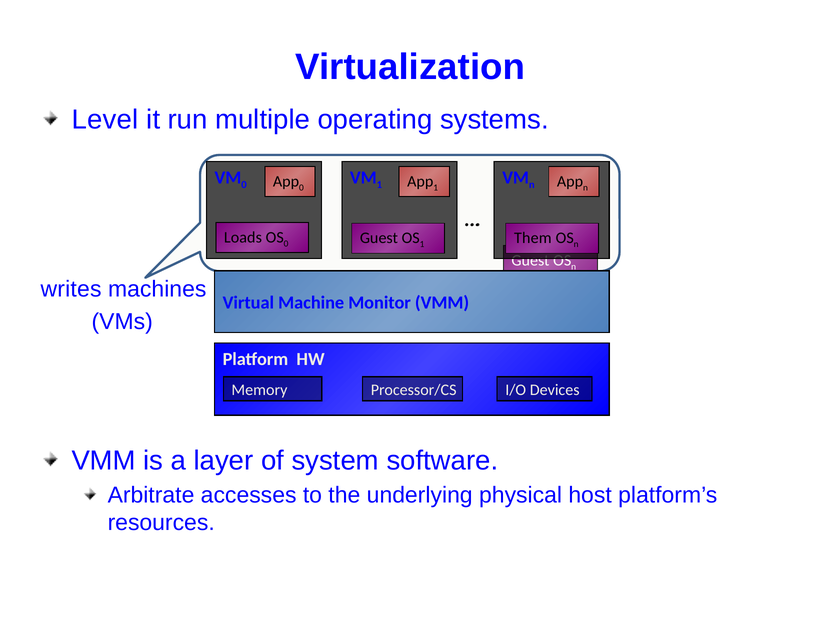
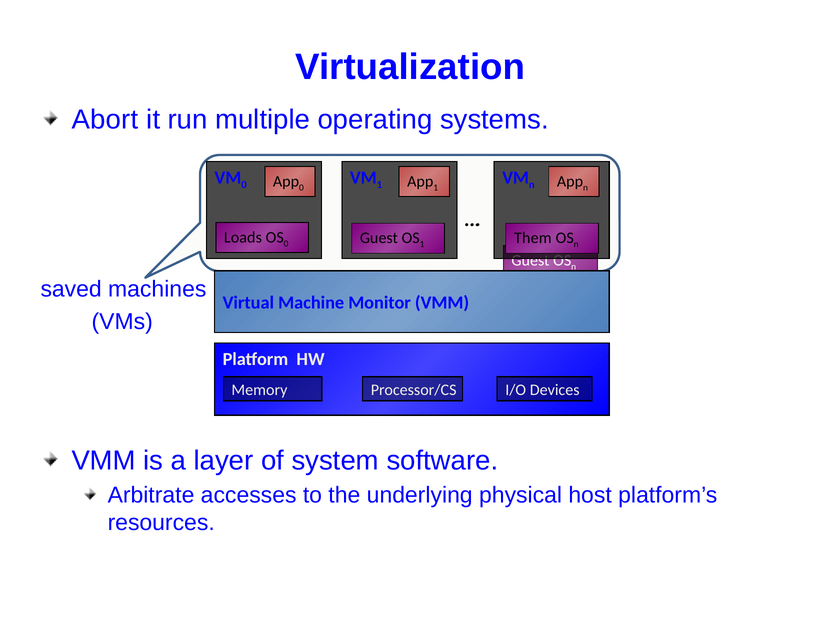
Level: Level -> Abort
writes: writes -> saved
